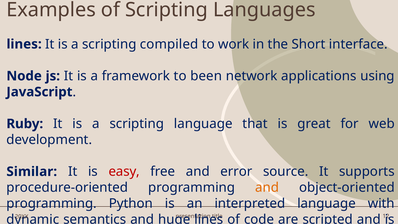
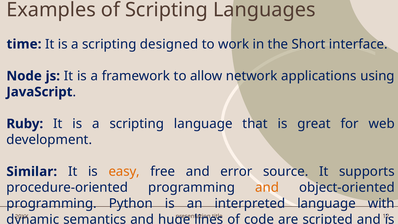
lines at (24, 44): lines -> time
compiled: compiled -> designed
been: been -> allow
easy colour: red -> orange
